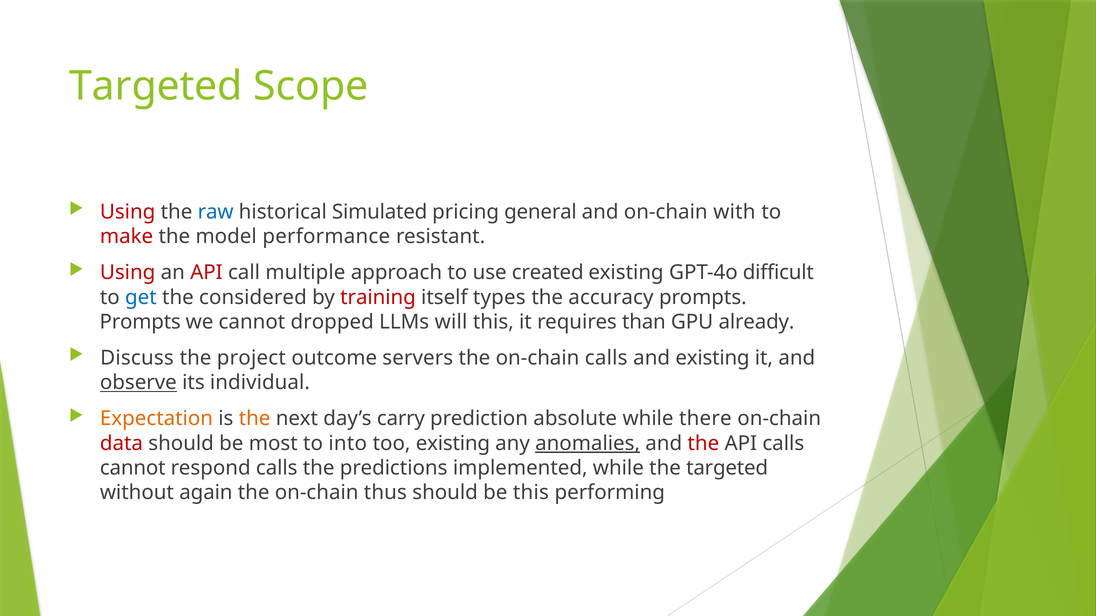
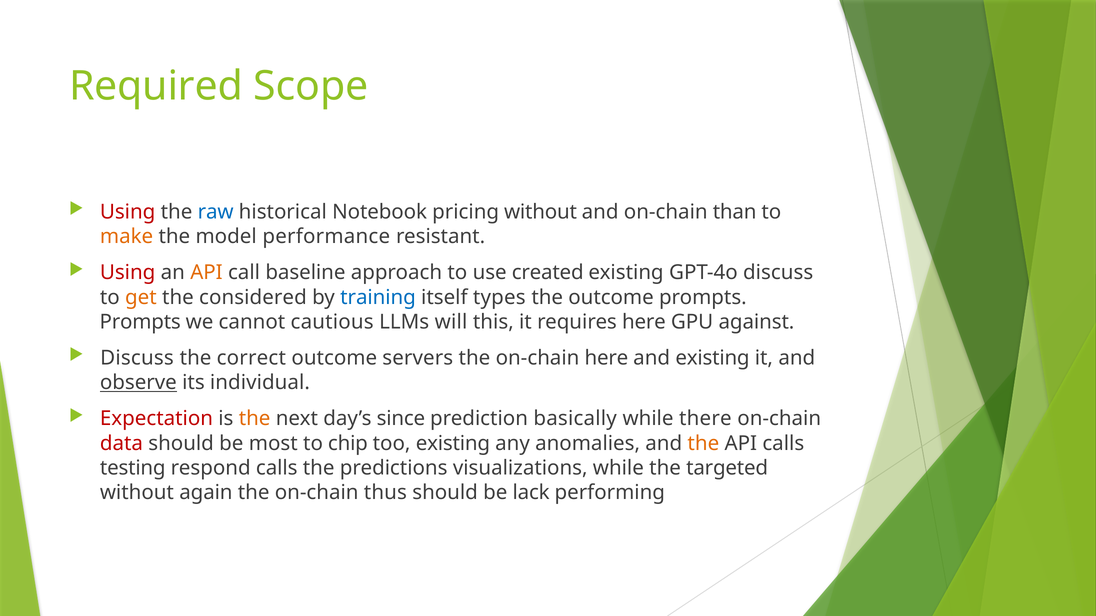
Targeted at (156, 86): Targeted -> Required
Simulated: Simulated -> Notebook
pricing general: general -> without
with: with -> than
make colour: red -> orange
API at (206, 273) colour: red -> orange
multiple: multiple -> baseline
GPT-4o difficult: difficult -> discuss
get colour: blue -> orange
training colour: red -> blue
the accuracy: accuracy -> outcome
dropped: dropped -> cautious
requires than: than -> here
already: already -> against
project: project -> correct
on-chain calls: calls -> here
Expectation colour: orange -> red
carry: carry -> since
absolute: absolute -> basically
into: into -> chip
anomalies underline: present -> none
the at (703, 444) colour: red -> orange
cannot at (133, 468): cannot -> testing
implemented: implemented -> visualizations
be this: this -> lack
